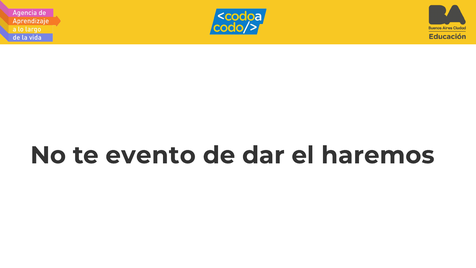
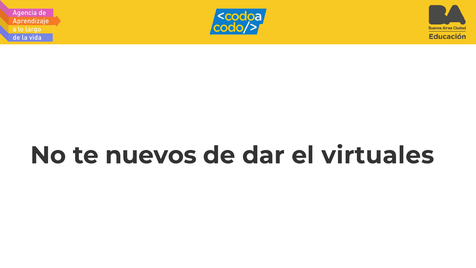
evento: evento -> nuevos
haremos: haremos -> virtuales
